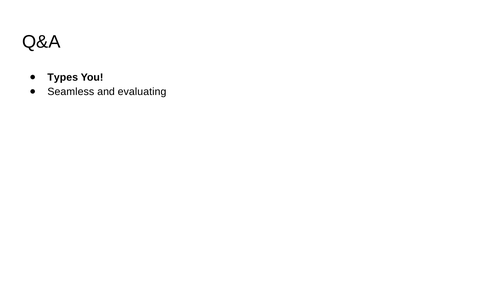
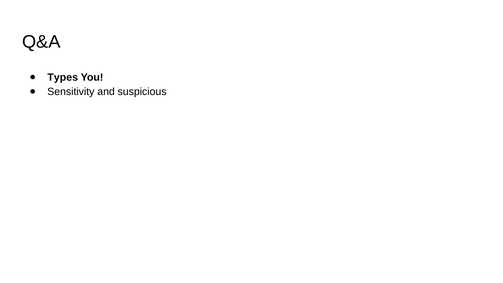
Seamless: Seamless -> Sensitivity
evaluating: evaluating -> suspicious
